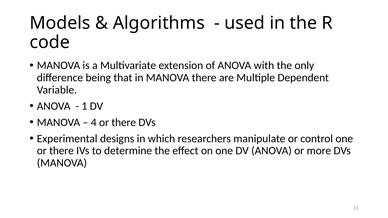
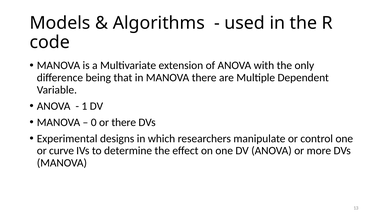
4: 4 -> 0
there at (62, 151): there -> curve
